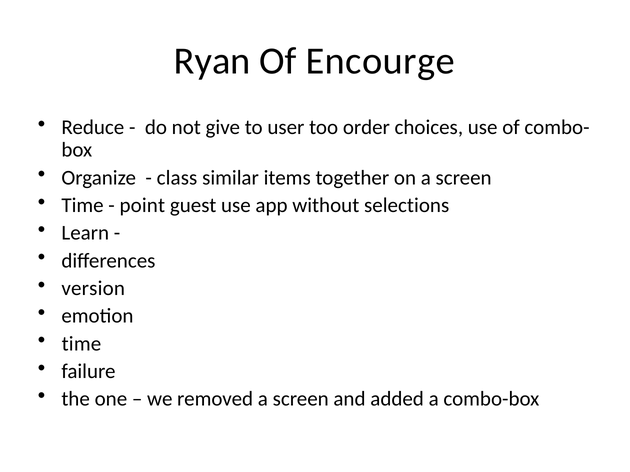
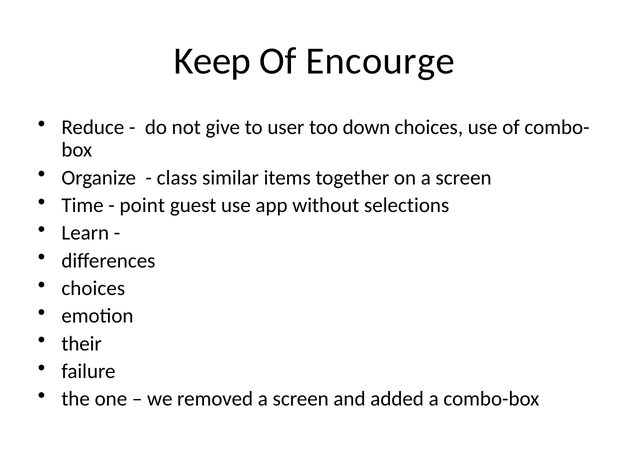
Ryan: Ryan -> Keep
order: order -> down
version at (93, 289): version -> choices
time at (81, 344): time -> their
